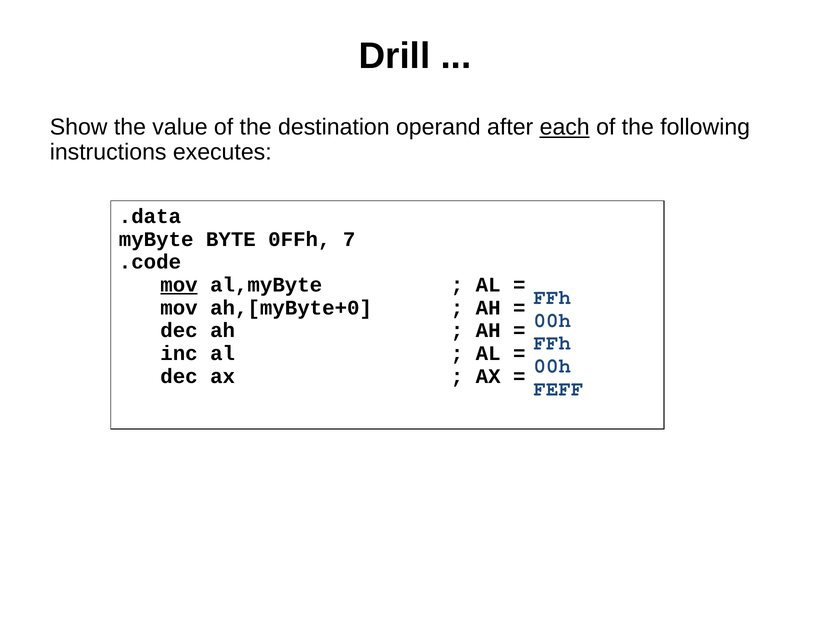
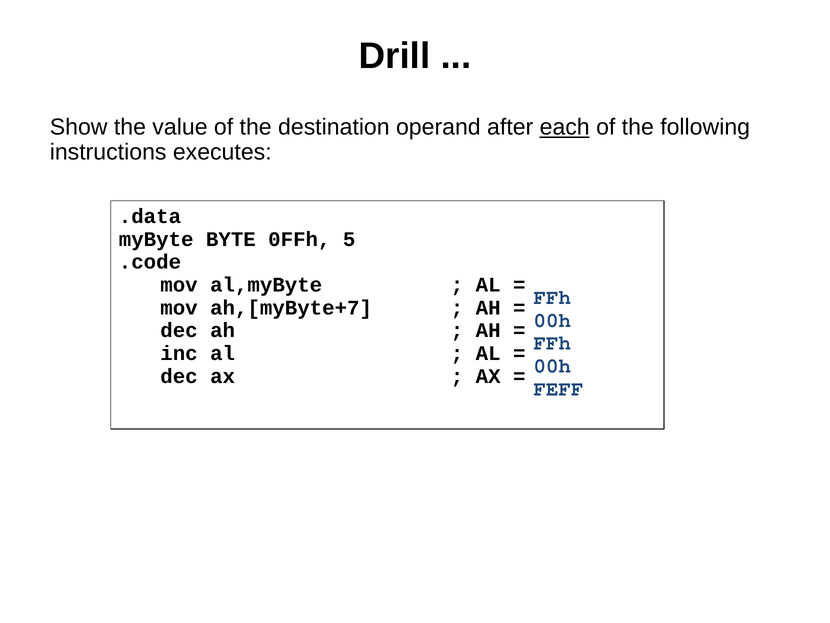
7: 7 -> 5
mov at (179, 285) underline: present -> none
ah,[myByte+0: ah,[myByte+0 -> ah,[myByte+7
